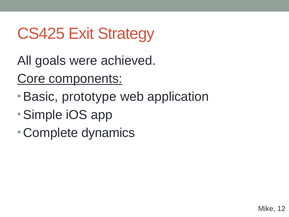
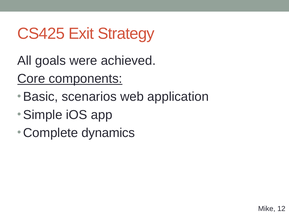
prototype: prototype -> scenarios
